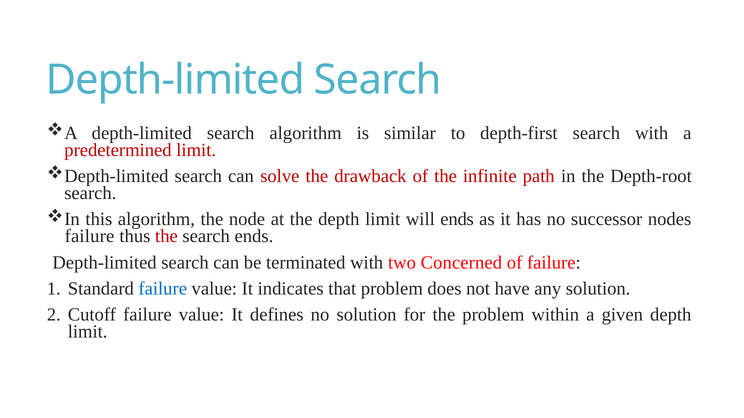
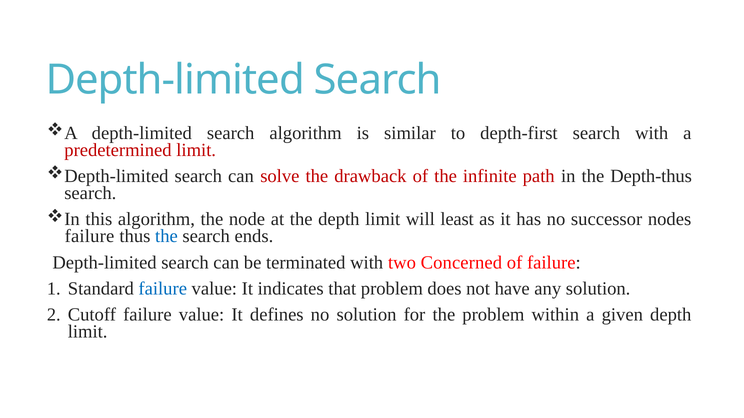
Depth-root: Depth-root -> Depth-thus
will ends: ends -> least
the at (166, 237) colour: red -> blue
